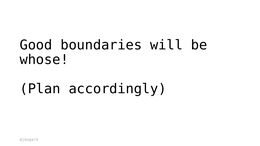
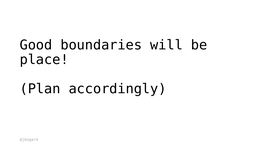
whose: whose -> place
